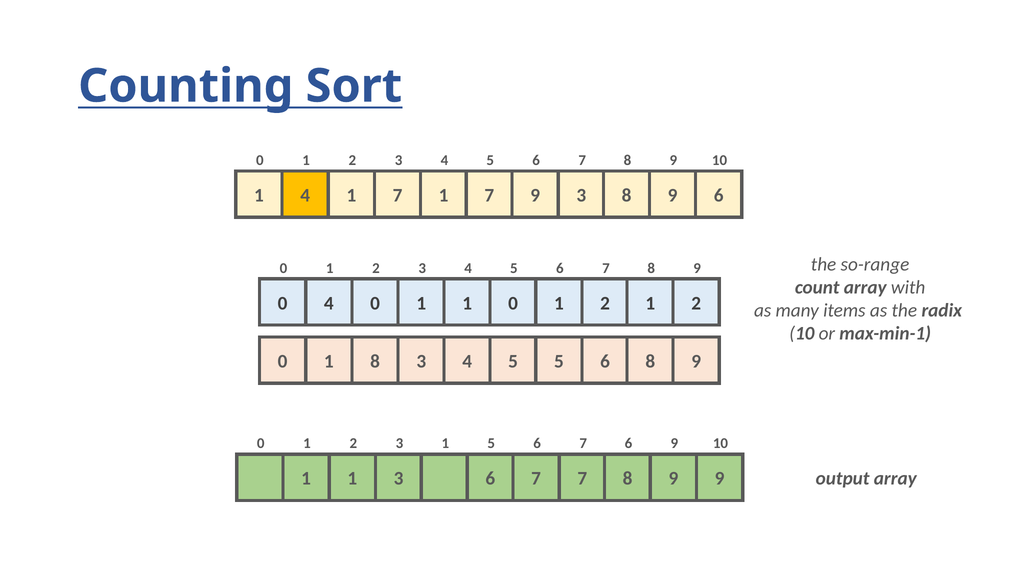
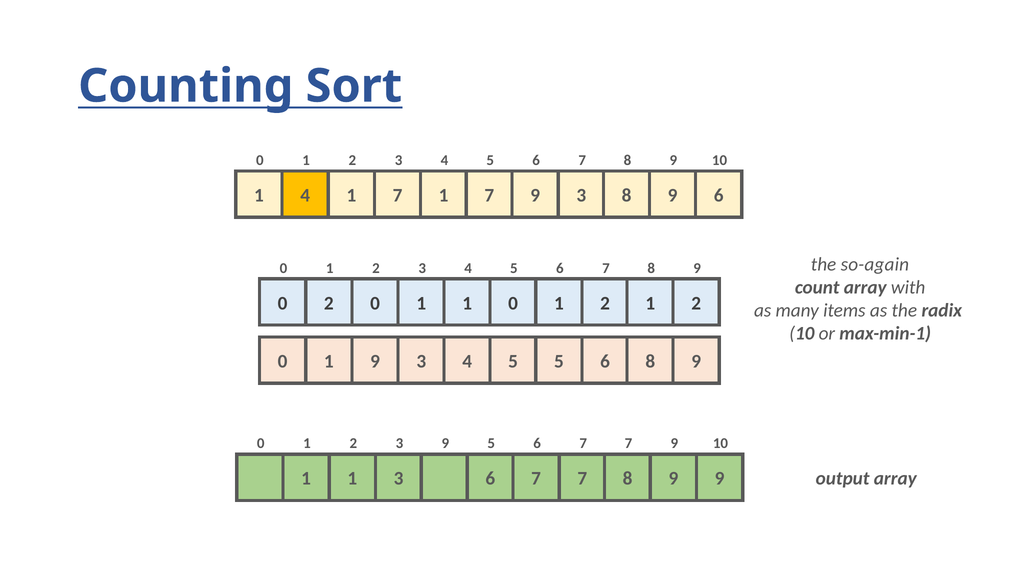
so-range: so-range -> so-again
0 4: 4 -> 2
1 8: 8 -> 9
2 3 1: 1 -> 9
5 6 7 6: 6 -> 7
